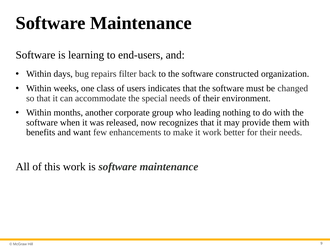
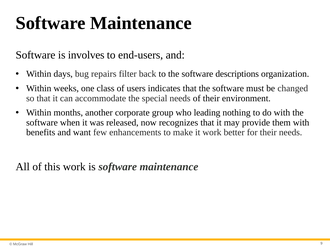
learning: learning -> involves
constructed: constructed -> descriptions
